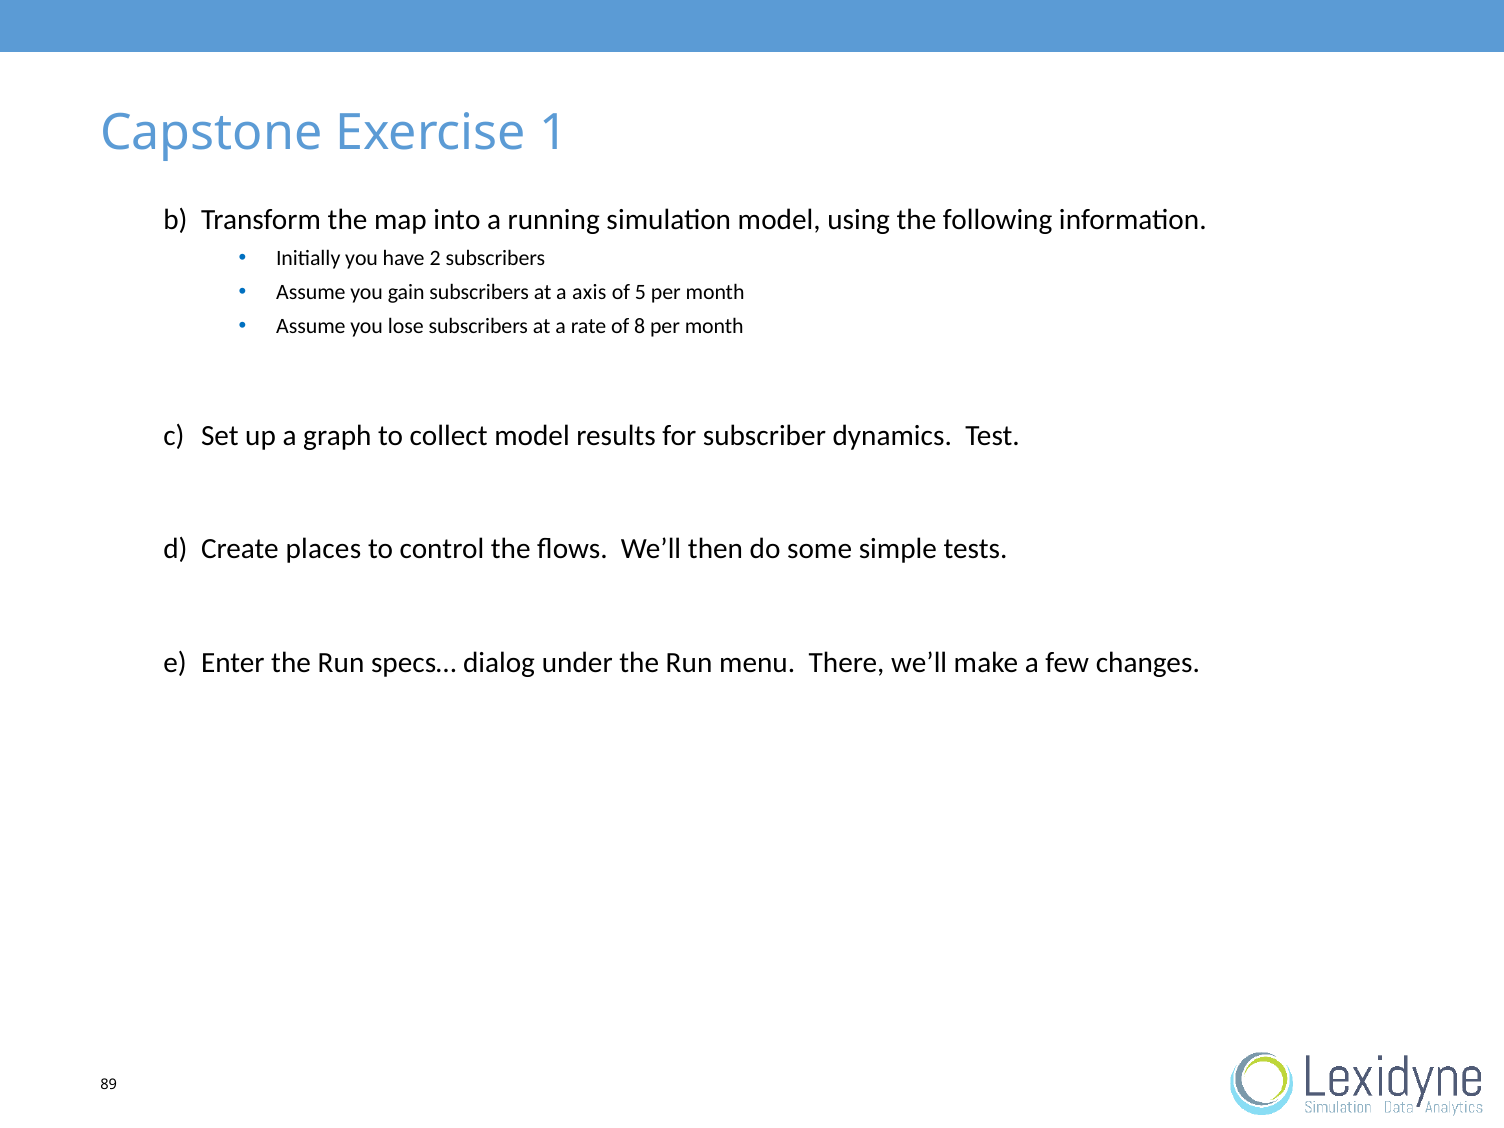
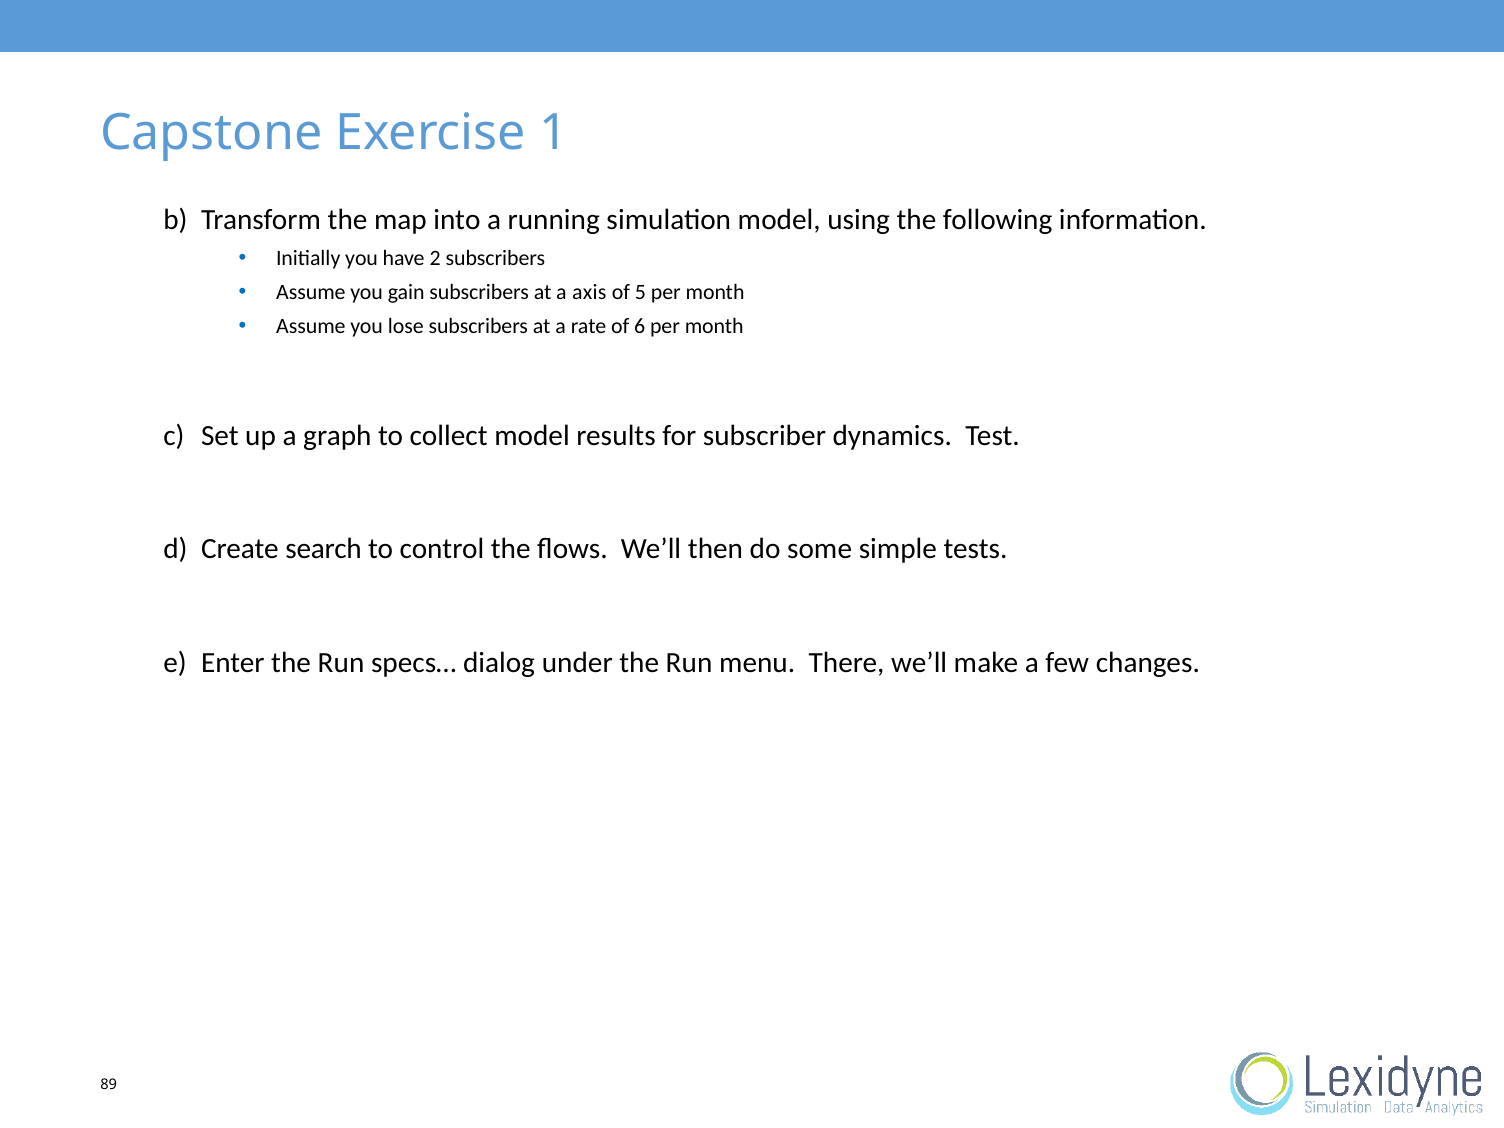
8: 8 -> 6
places: places -> search
